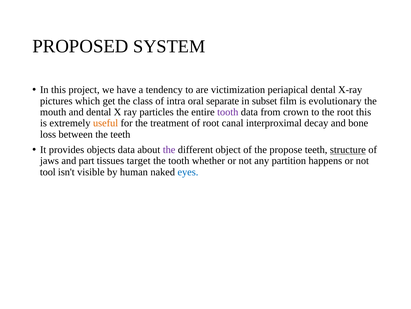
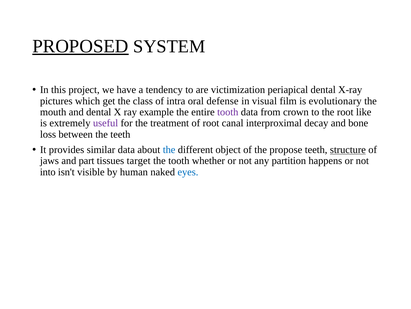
PROPOSED underline: none -> present
separate: separate -> defense
subset: subset -> visual
particles: particles -> example
root this: this -> like
useful colour: orange -> purple
objects: objects -> similar
the at (169, 149) colour: purple -> blue
tool: tool -> into
